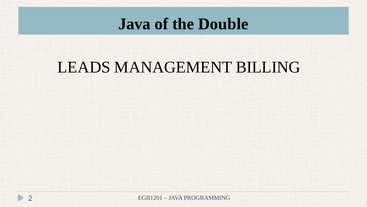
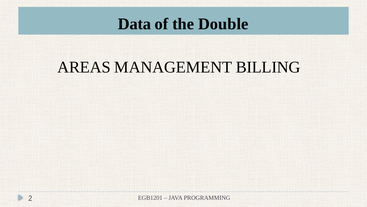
Java at (134, 24): Java -> Data
LEADS: LEADS -> AREAS
